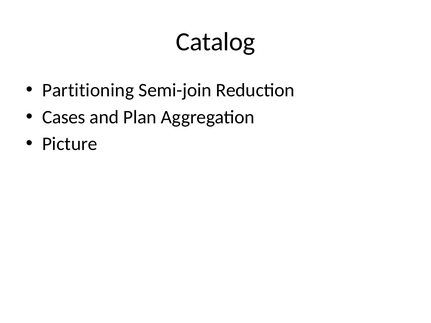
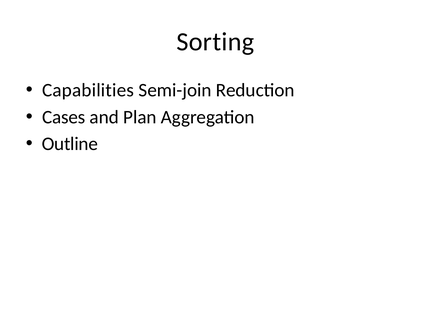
Catalog: Catalog -> Sorting
Partitioning: Partitioning -> Capabilities
Picture: Picture -> Outline
